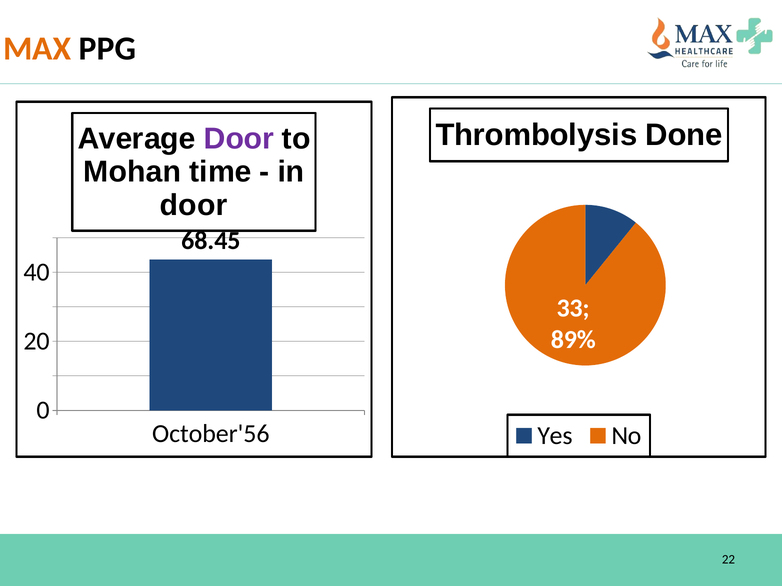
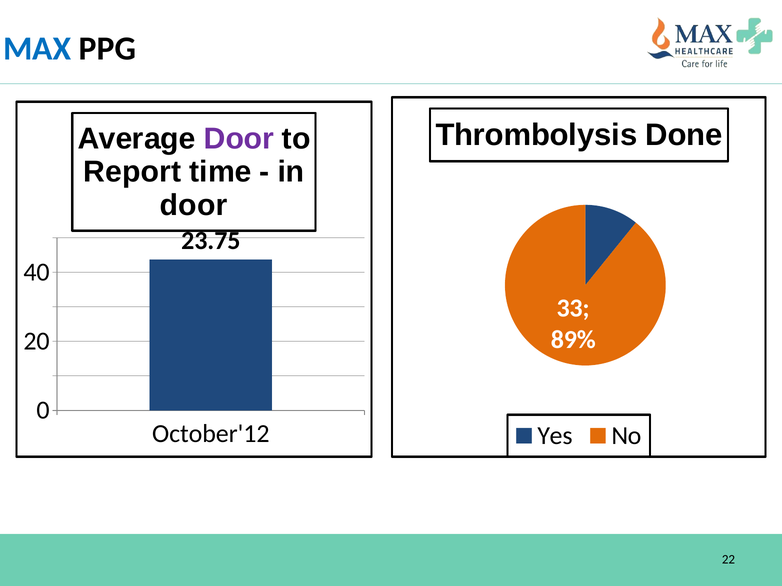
MAX colour: orange -> blue
Mohan: Mohan -> Report
68.45: 68.45 -> 23.75
October'56: October'56 -> October'12
